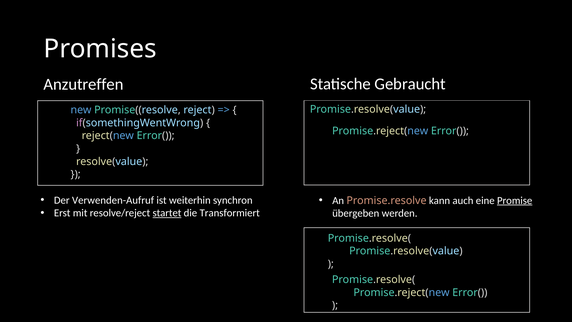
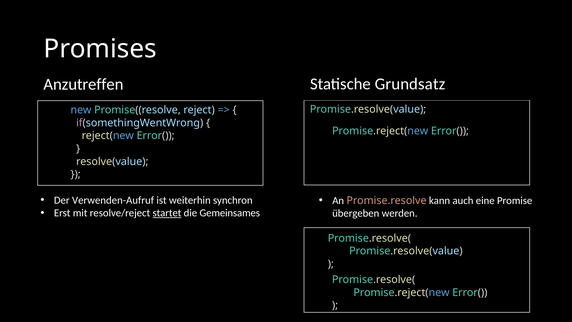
Gebraucht: Gebraucht -> Grundsatz
Promise underline: present -> none
Transformiert: Transformiert -> Gemeinsames
